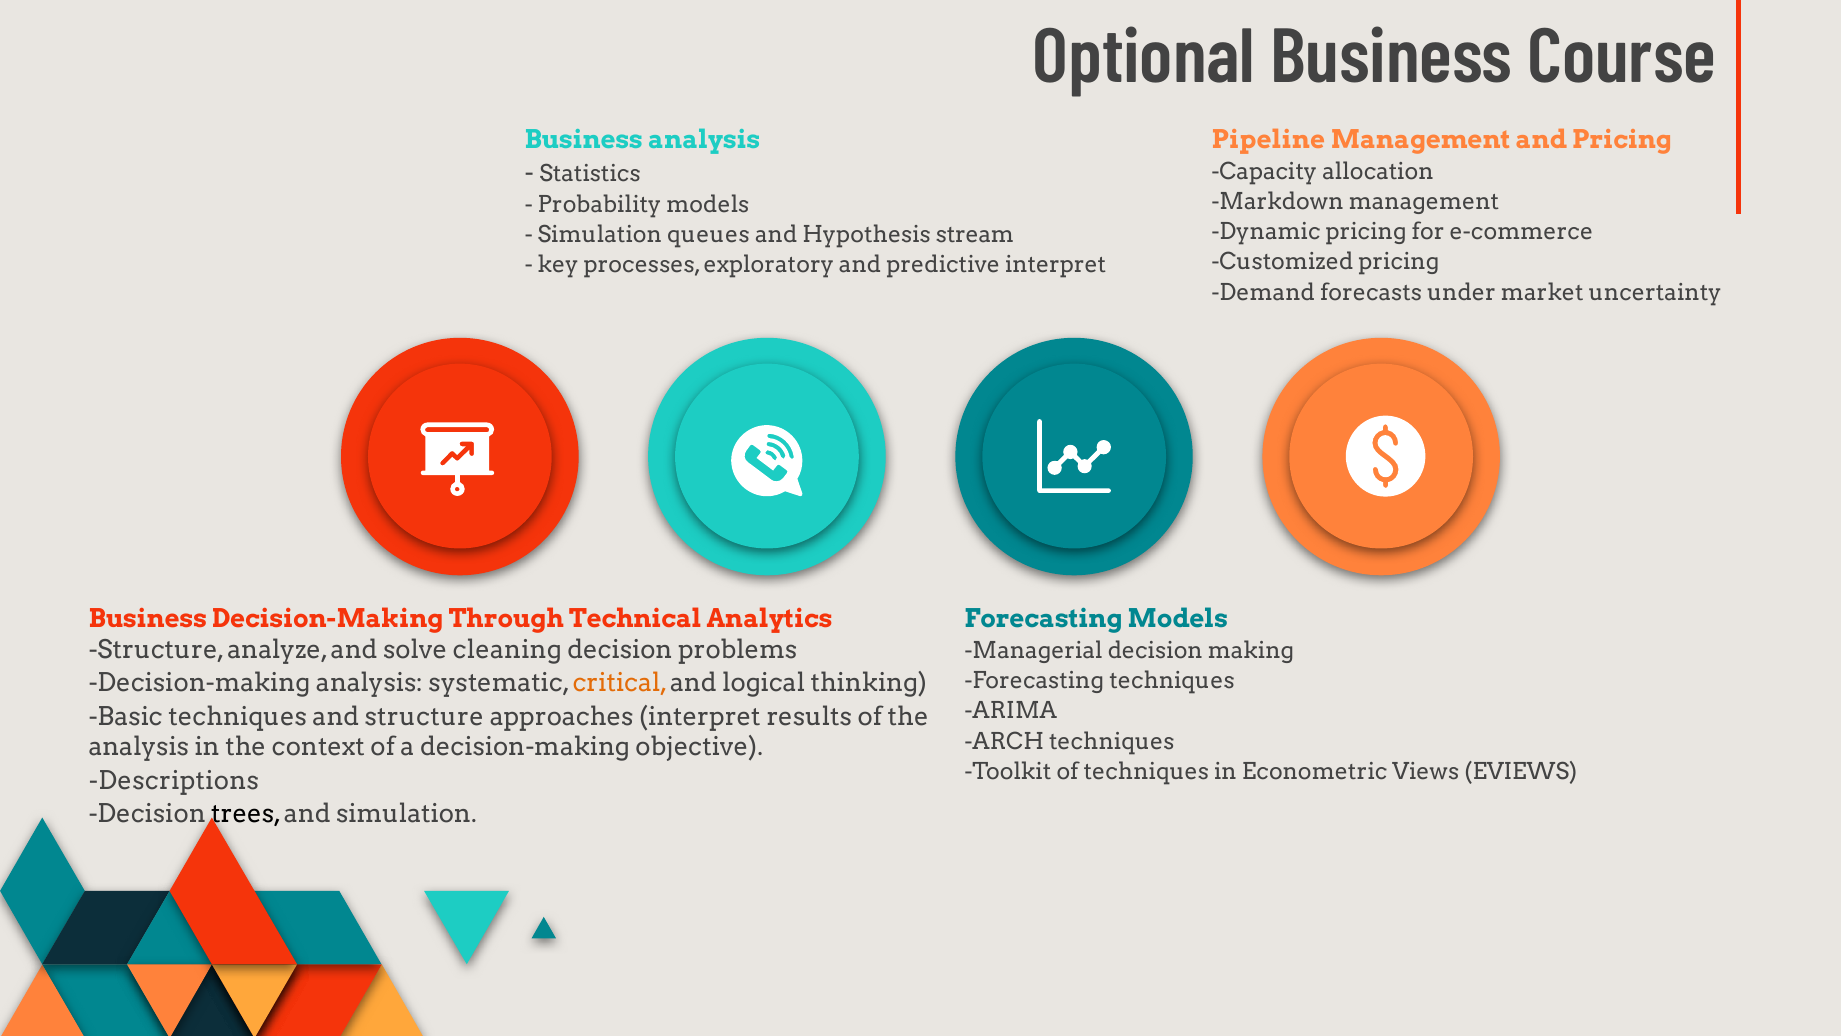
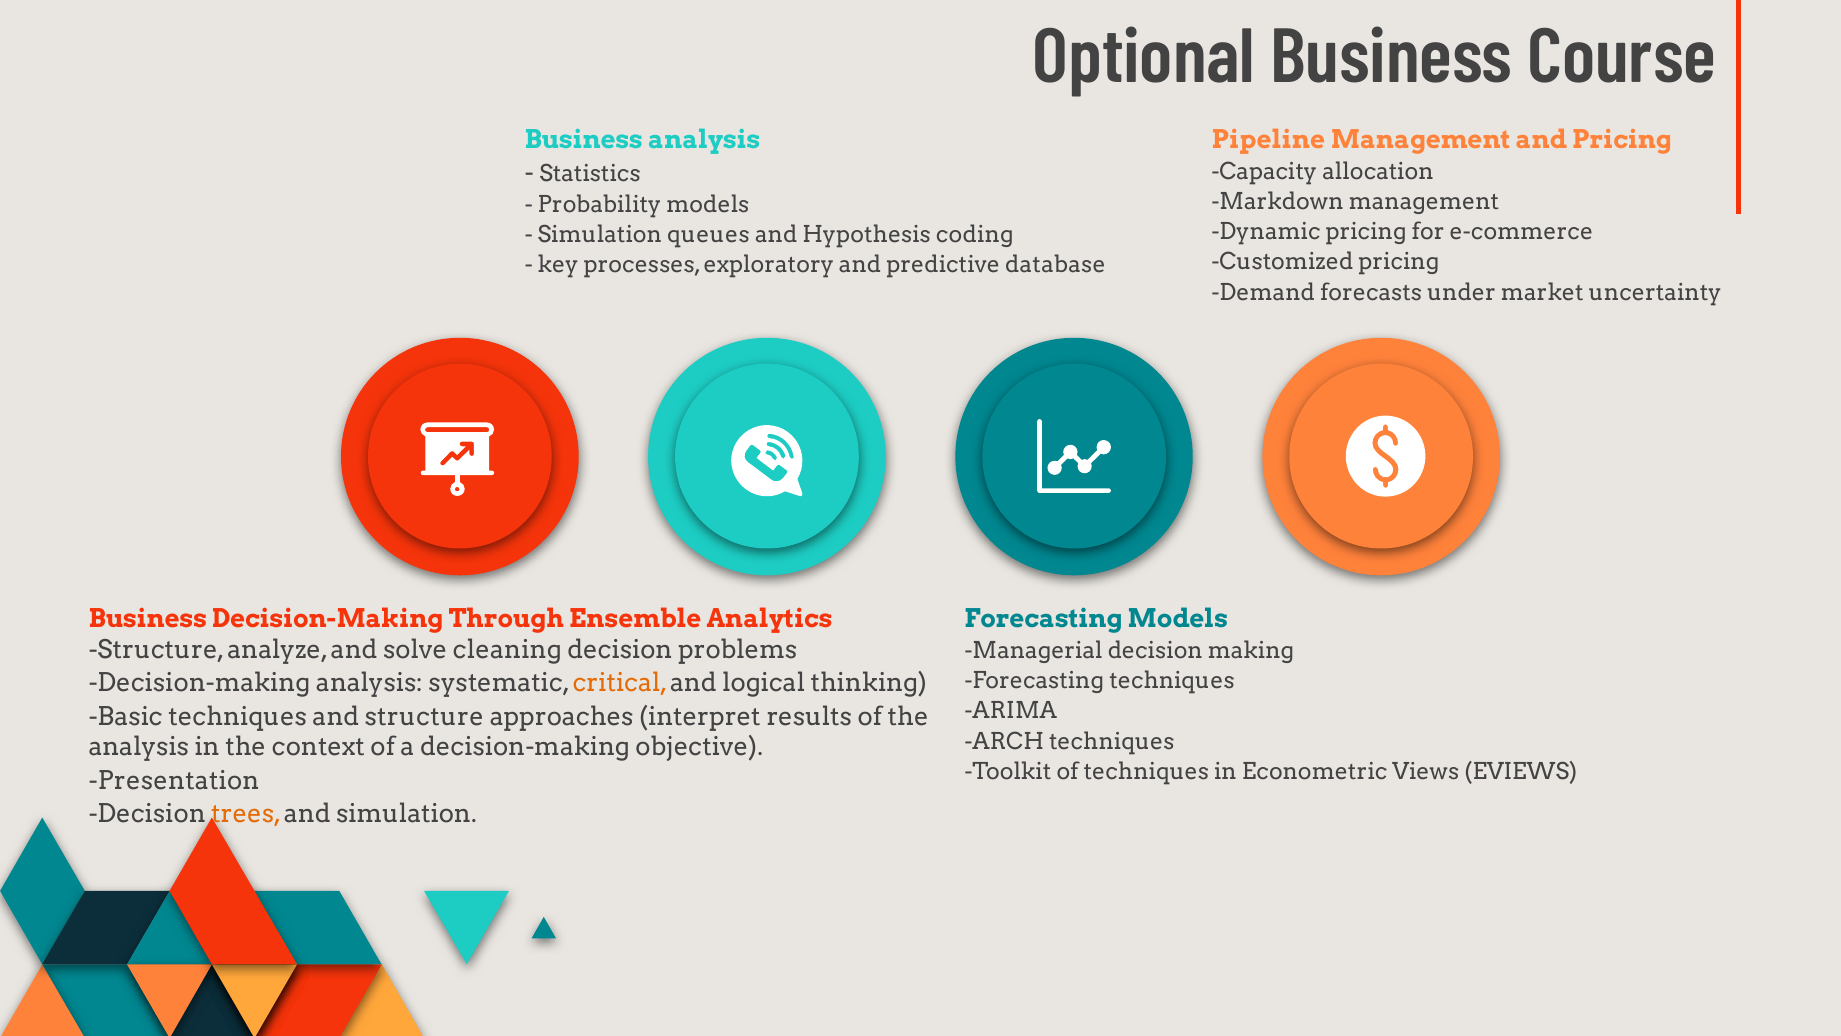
stream: stream -> coding
predictive interpret: interpret -> database
Technical: Technical -> Ensemble
Descriptions: Descriptions -> Presentation
trees colour: black -> orange
